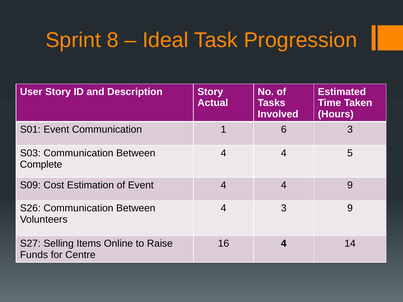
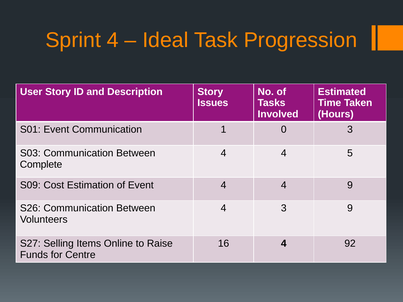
Sprint 8: 8 -> 4
Actual: Actual -> Issues
6: 6 -> 0
14: 14 -> 92
